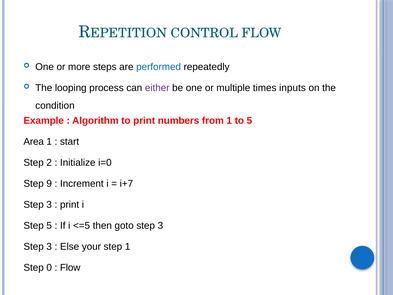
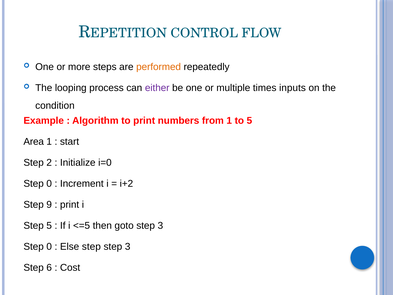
performed colour: blue -> orange
9 at (49, 183): 9 -> 0
i+7: i+7 -> i+2
3 at (49, 204): 3 -> 9
3 at (49, 246): 3 -> 0
Else your: your -> step
1 at (128, 246): 1 -> 3
0: 0 -> 6
Flow at (70, 267): Flow -> Cost
